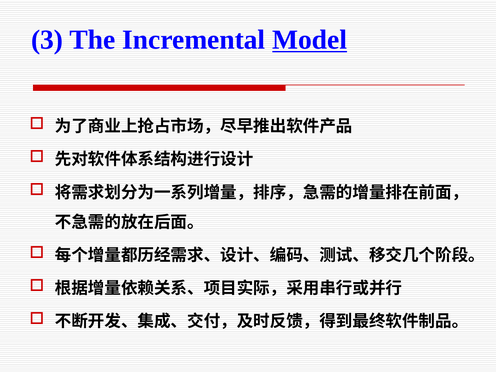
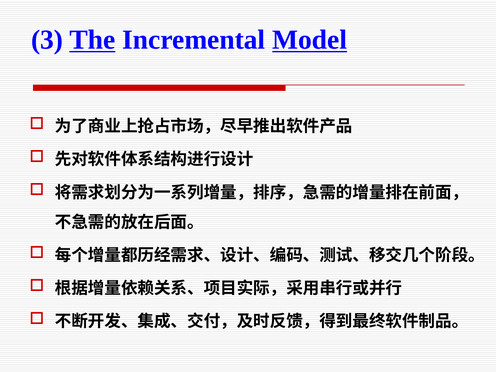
The underline: none -> present
